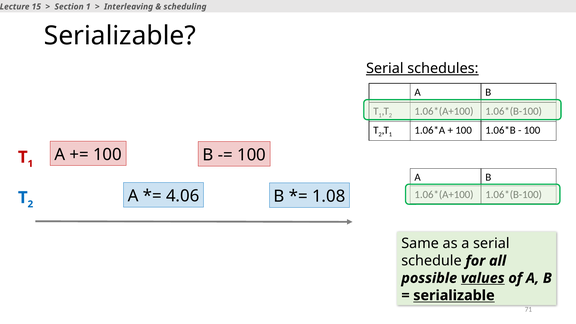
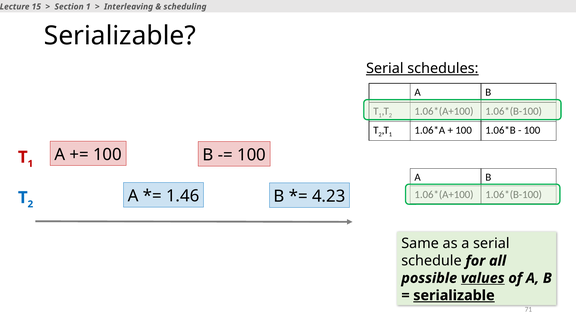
4.06: 4.06 -> 1.46
1.08: 1.08 -> 4.23
serializable at (454, 295) underline: none -> present
